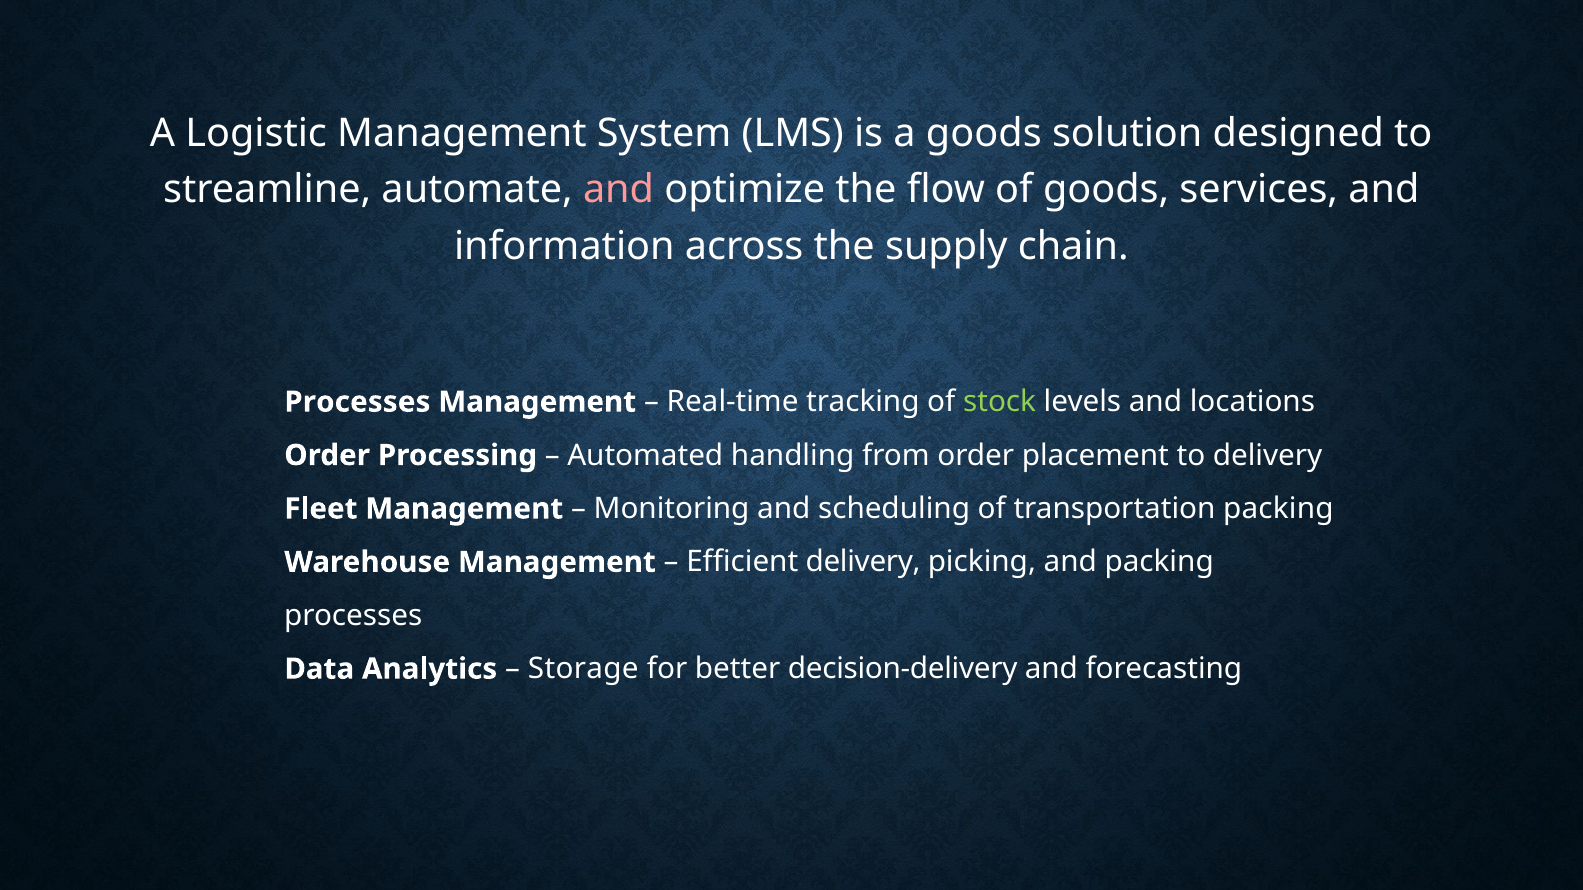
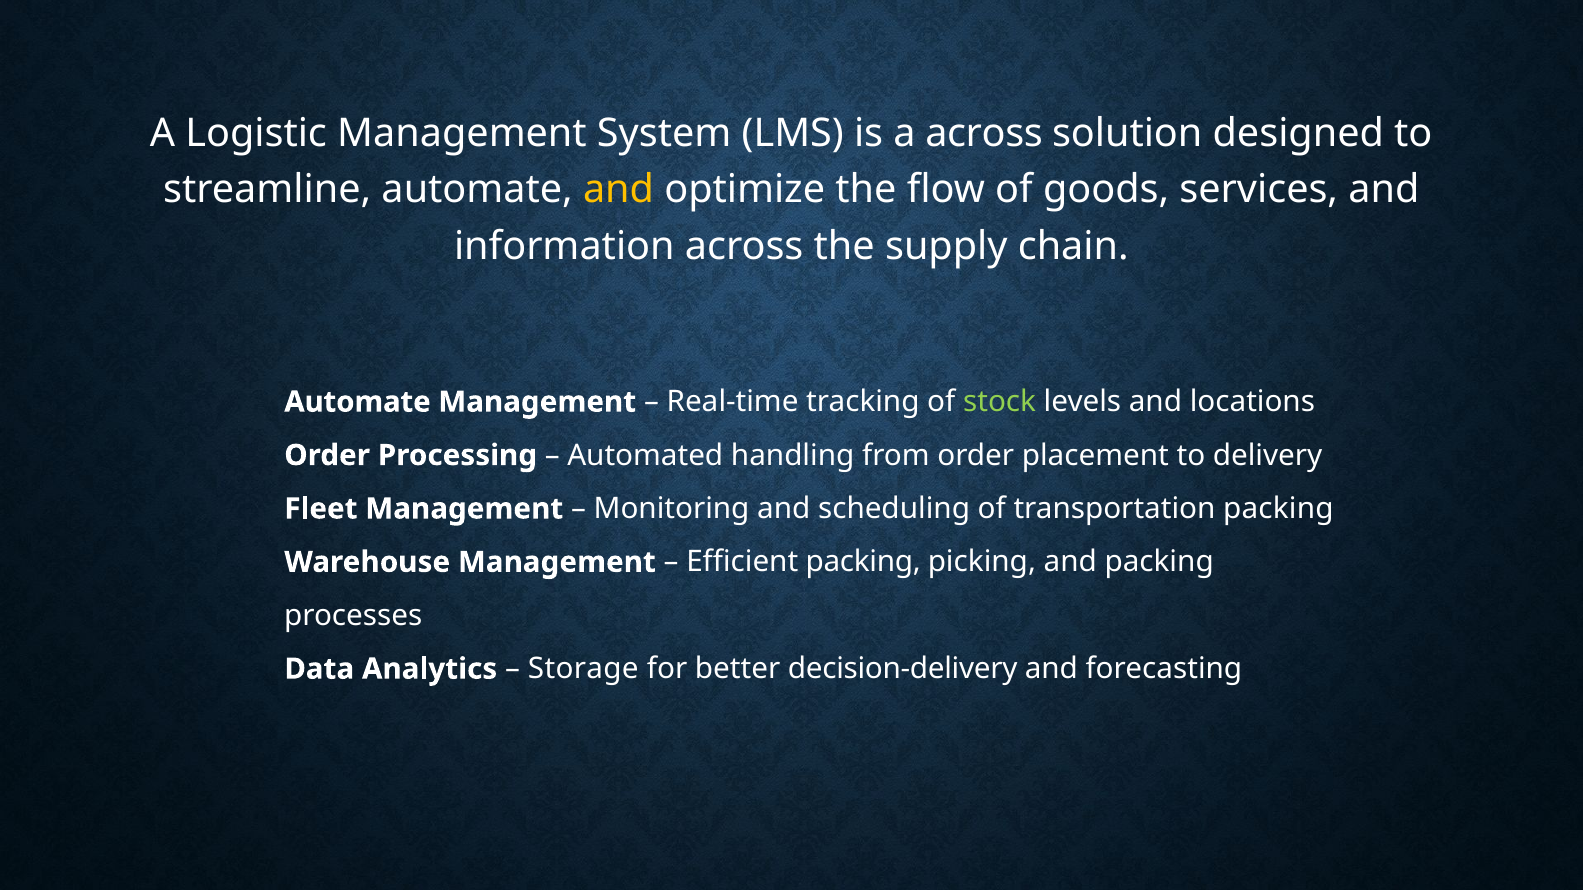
a goods: goods -> across
and at (619, 190) colour: pink -> yellow
Processes at (357, 402): Processes -> Automate
Efficient delivery: delivery -> packing
